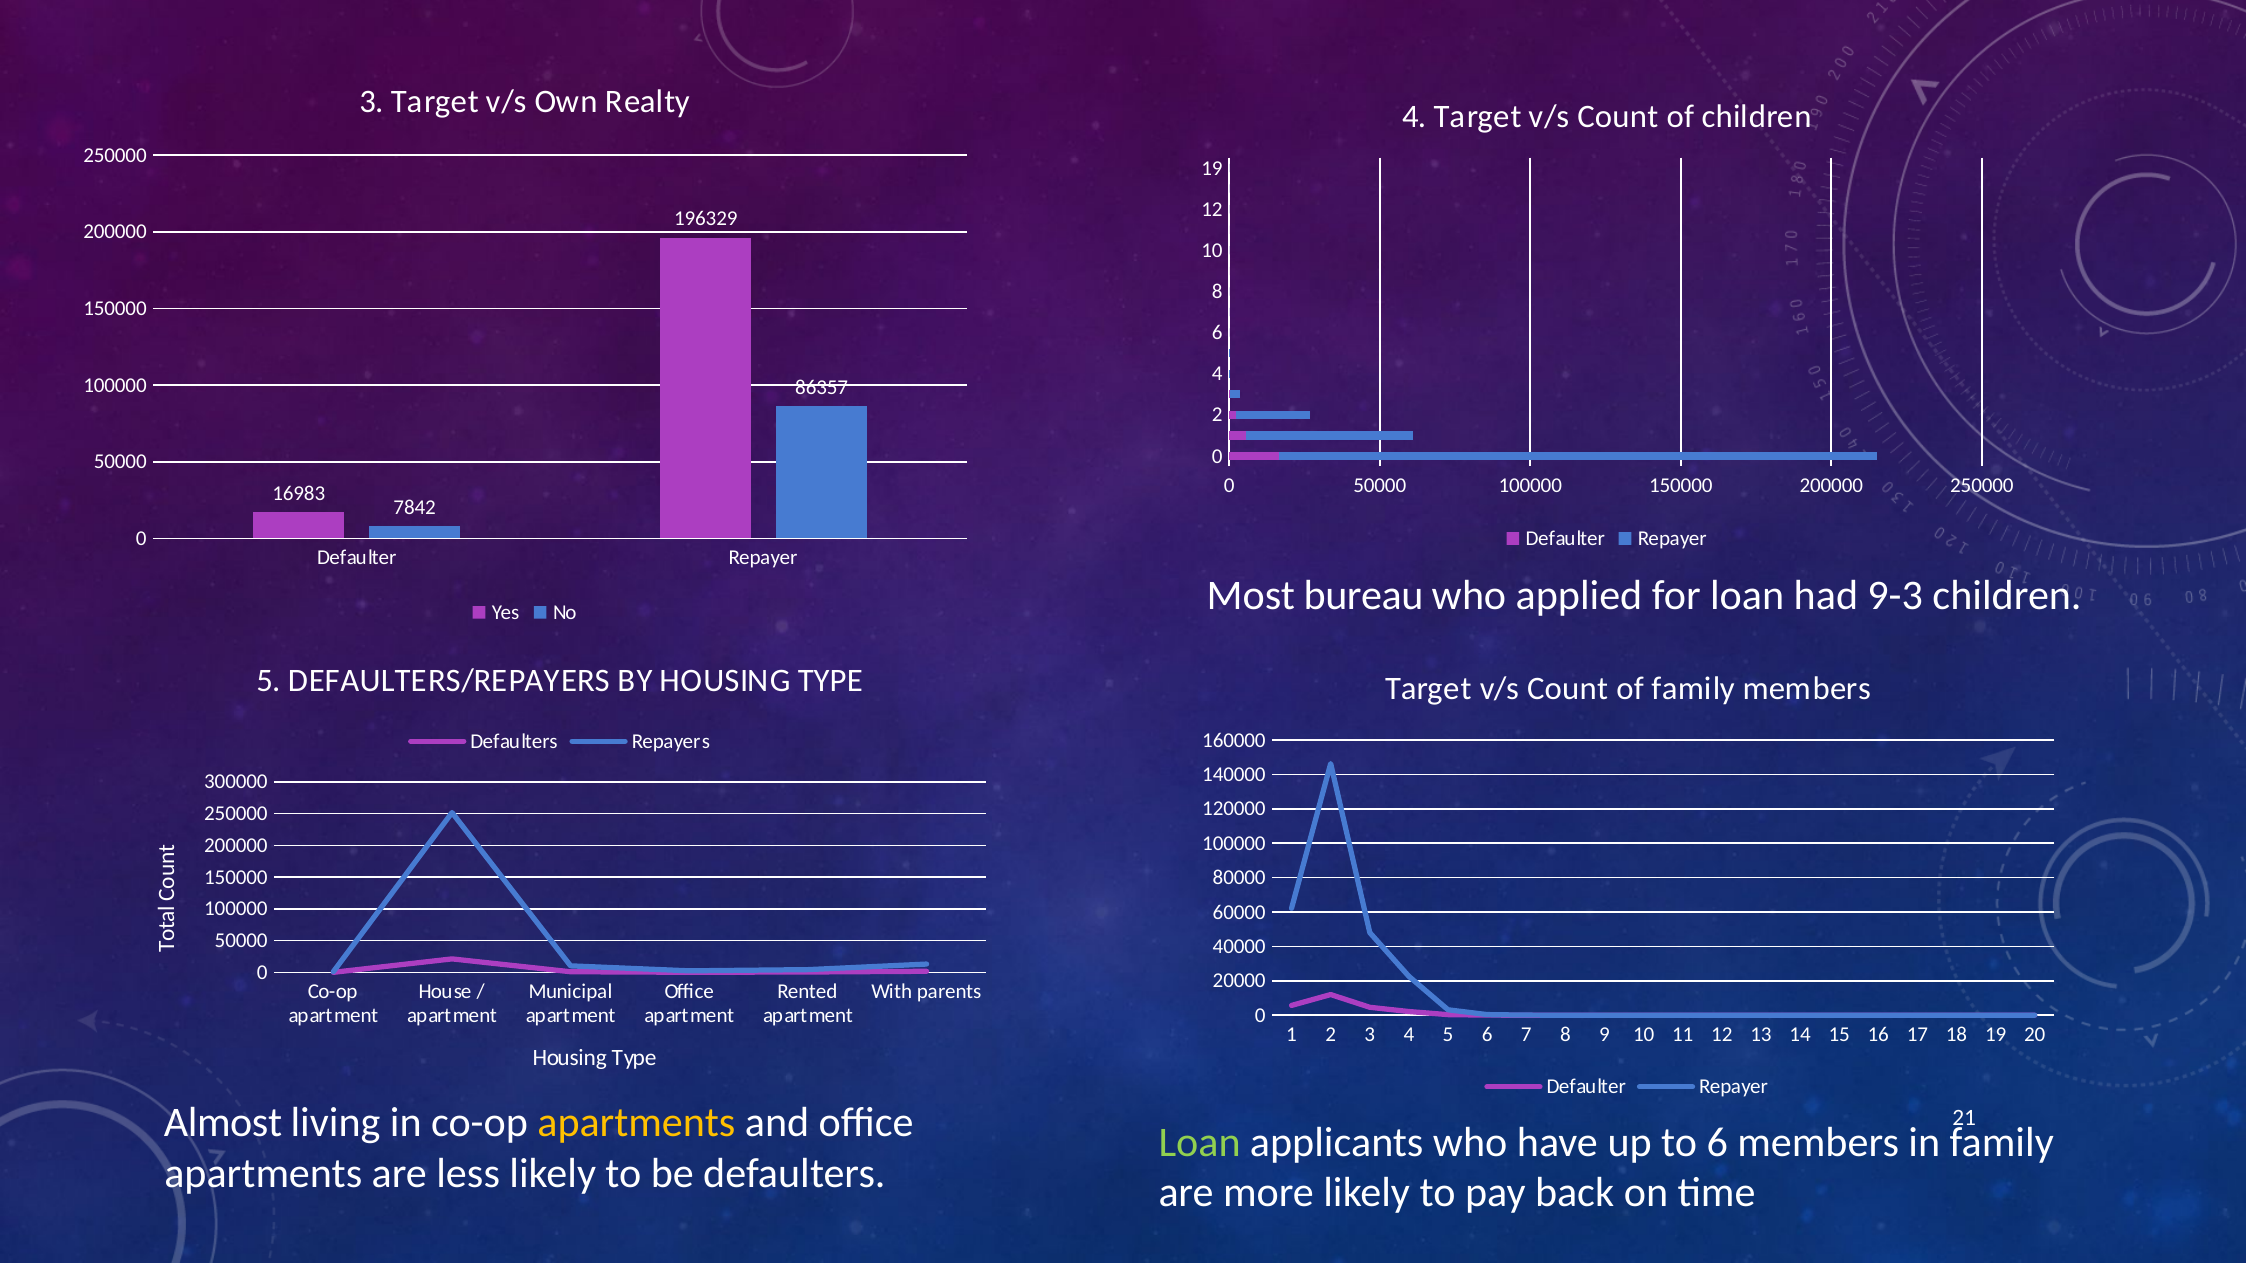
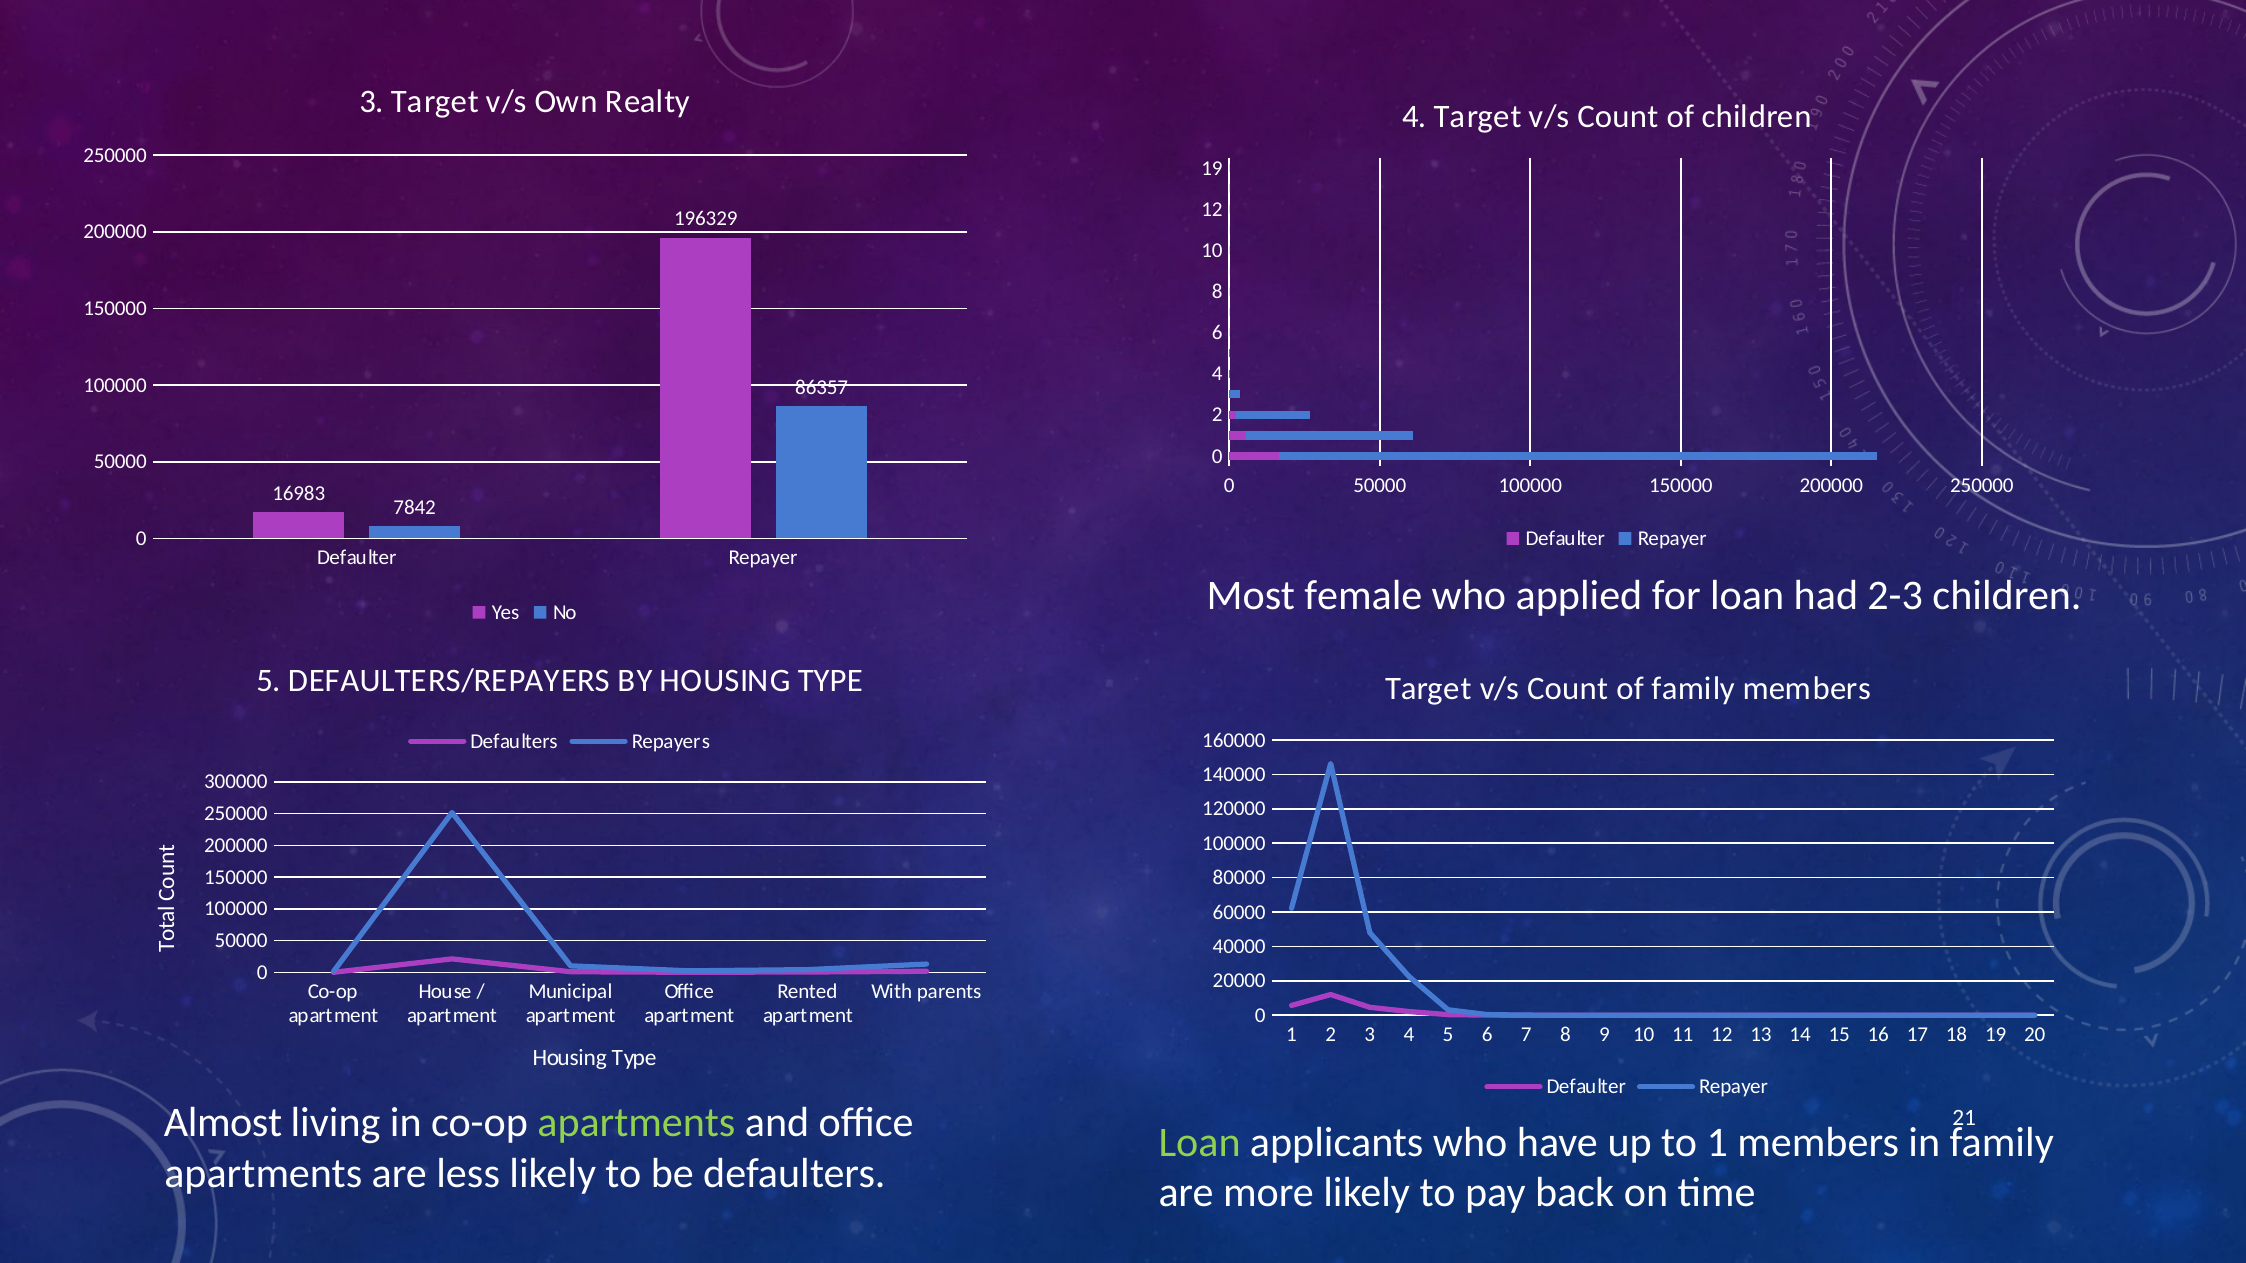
bureau: bureau -> female
9-3: 9-3 -> 2-3
apartments at (636, 1123) colour: yellow -> light green
to 6: 6 -> 1
